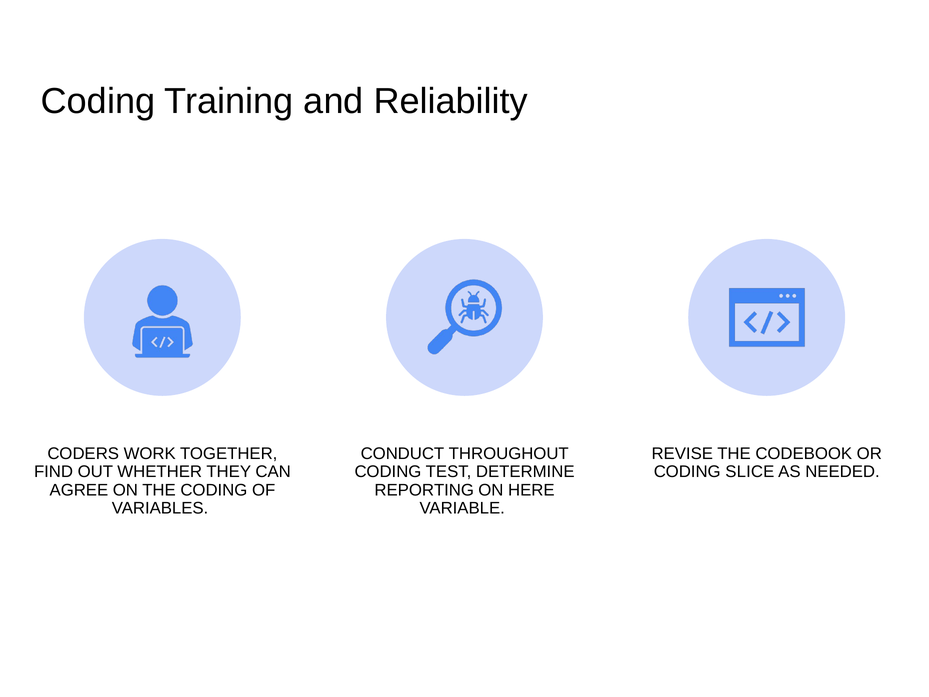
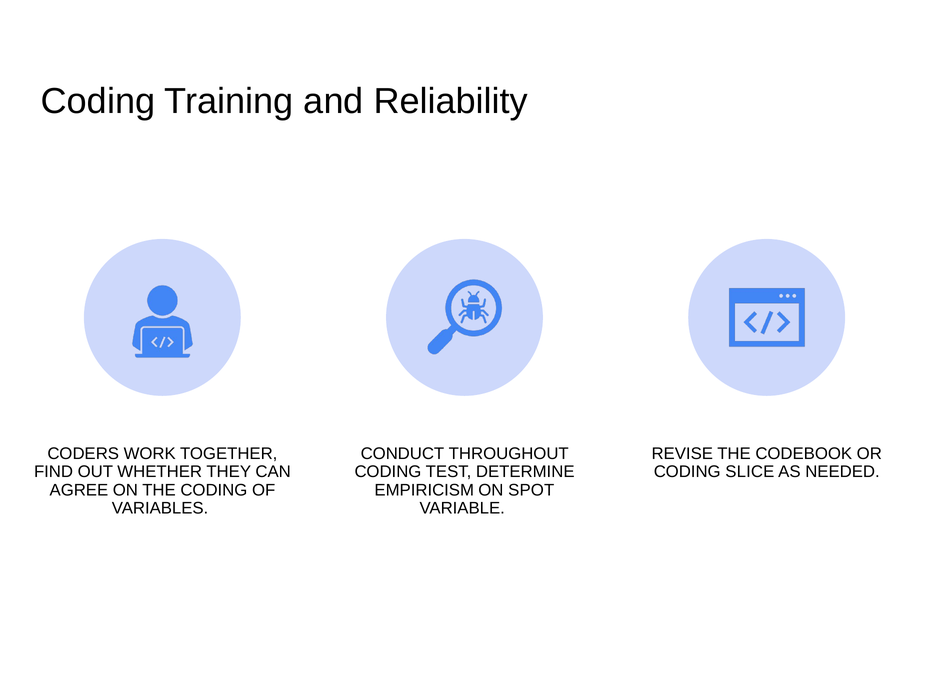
REPORTING: REPORTING -> EMPIRICISM
HERE: HERE -> SPOT
